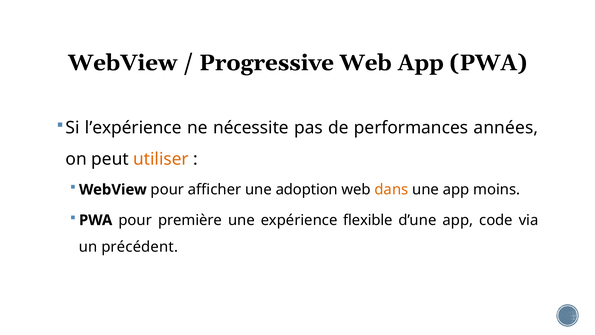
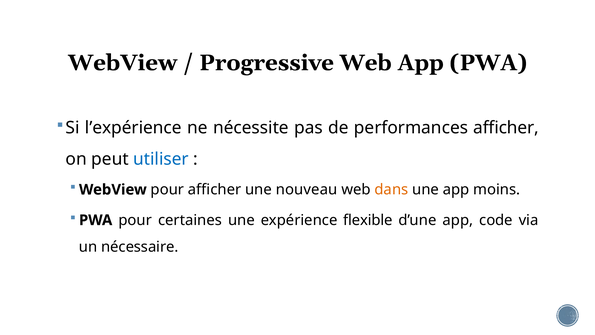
performances années: années -> afficher
utiliser colour: orange -> blue
adoption: adoption -> nouveau
première: première -> certaines
précédent: précédent -> nécessaire
